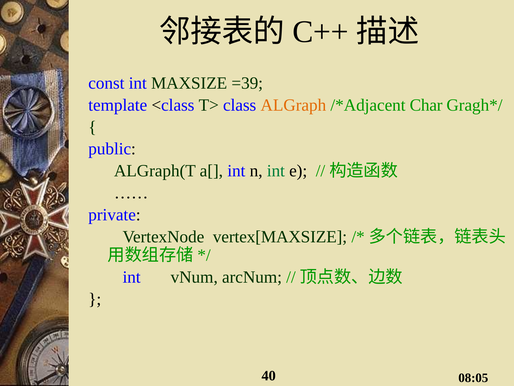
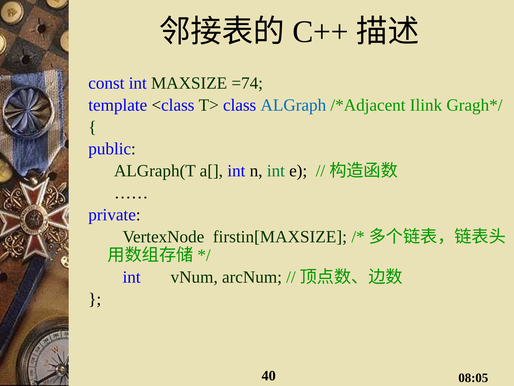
=39: =39 -> =74
ALGraph colour: orange -> blue
Char: Char -> Ilink
vertex[MAXSIZE: vertex[MAXSIZE -> firstin[MAXSIZE
